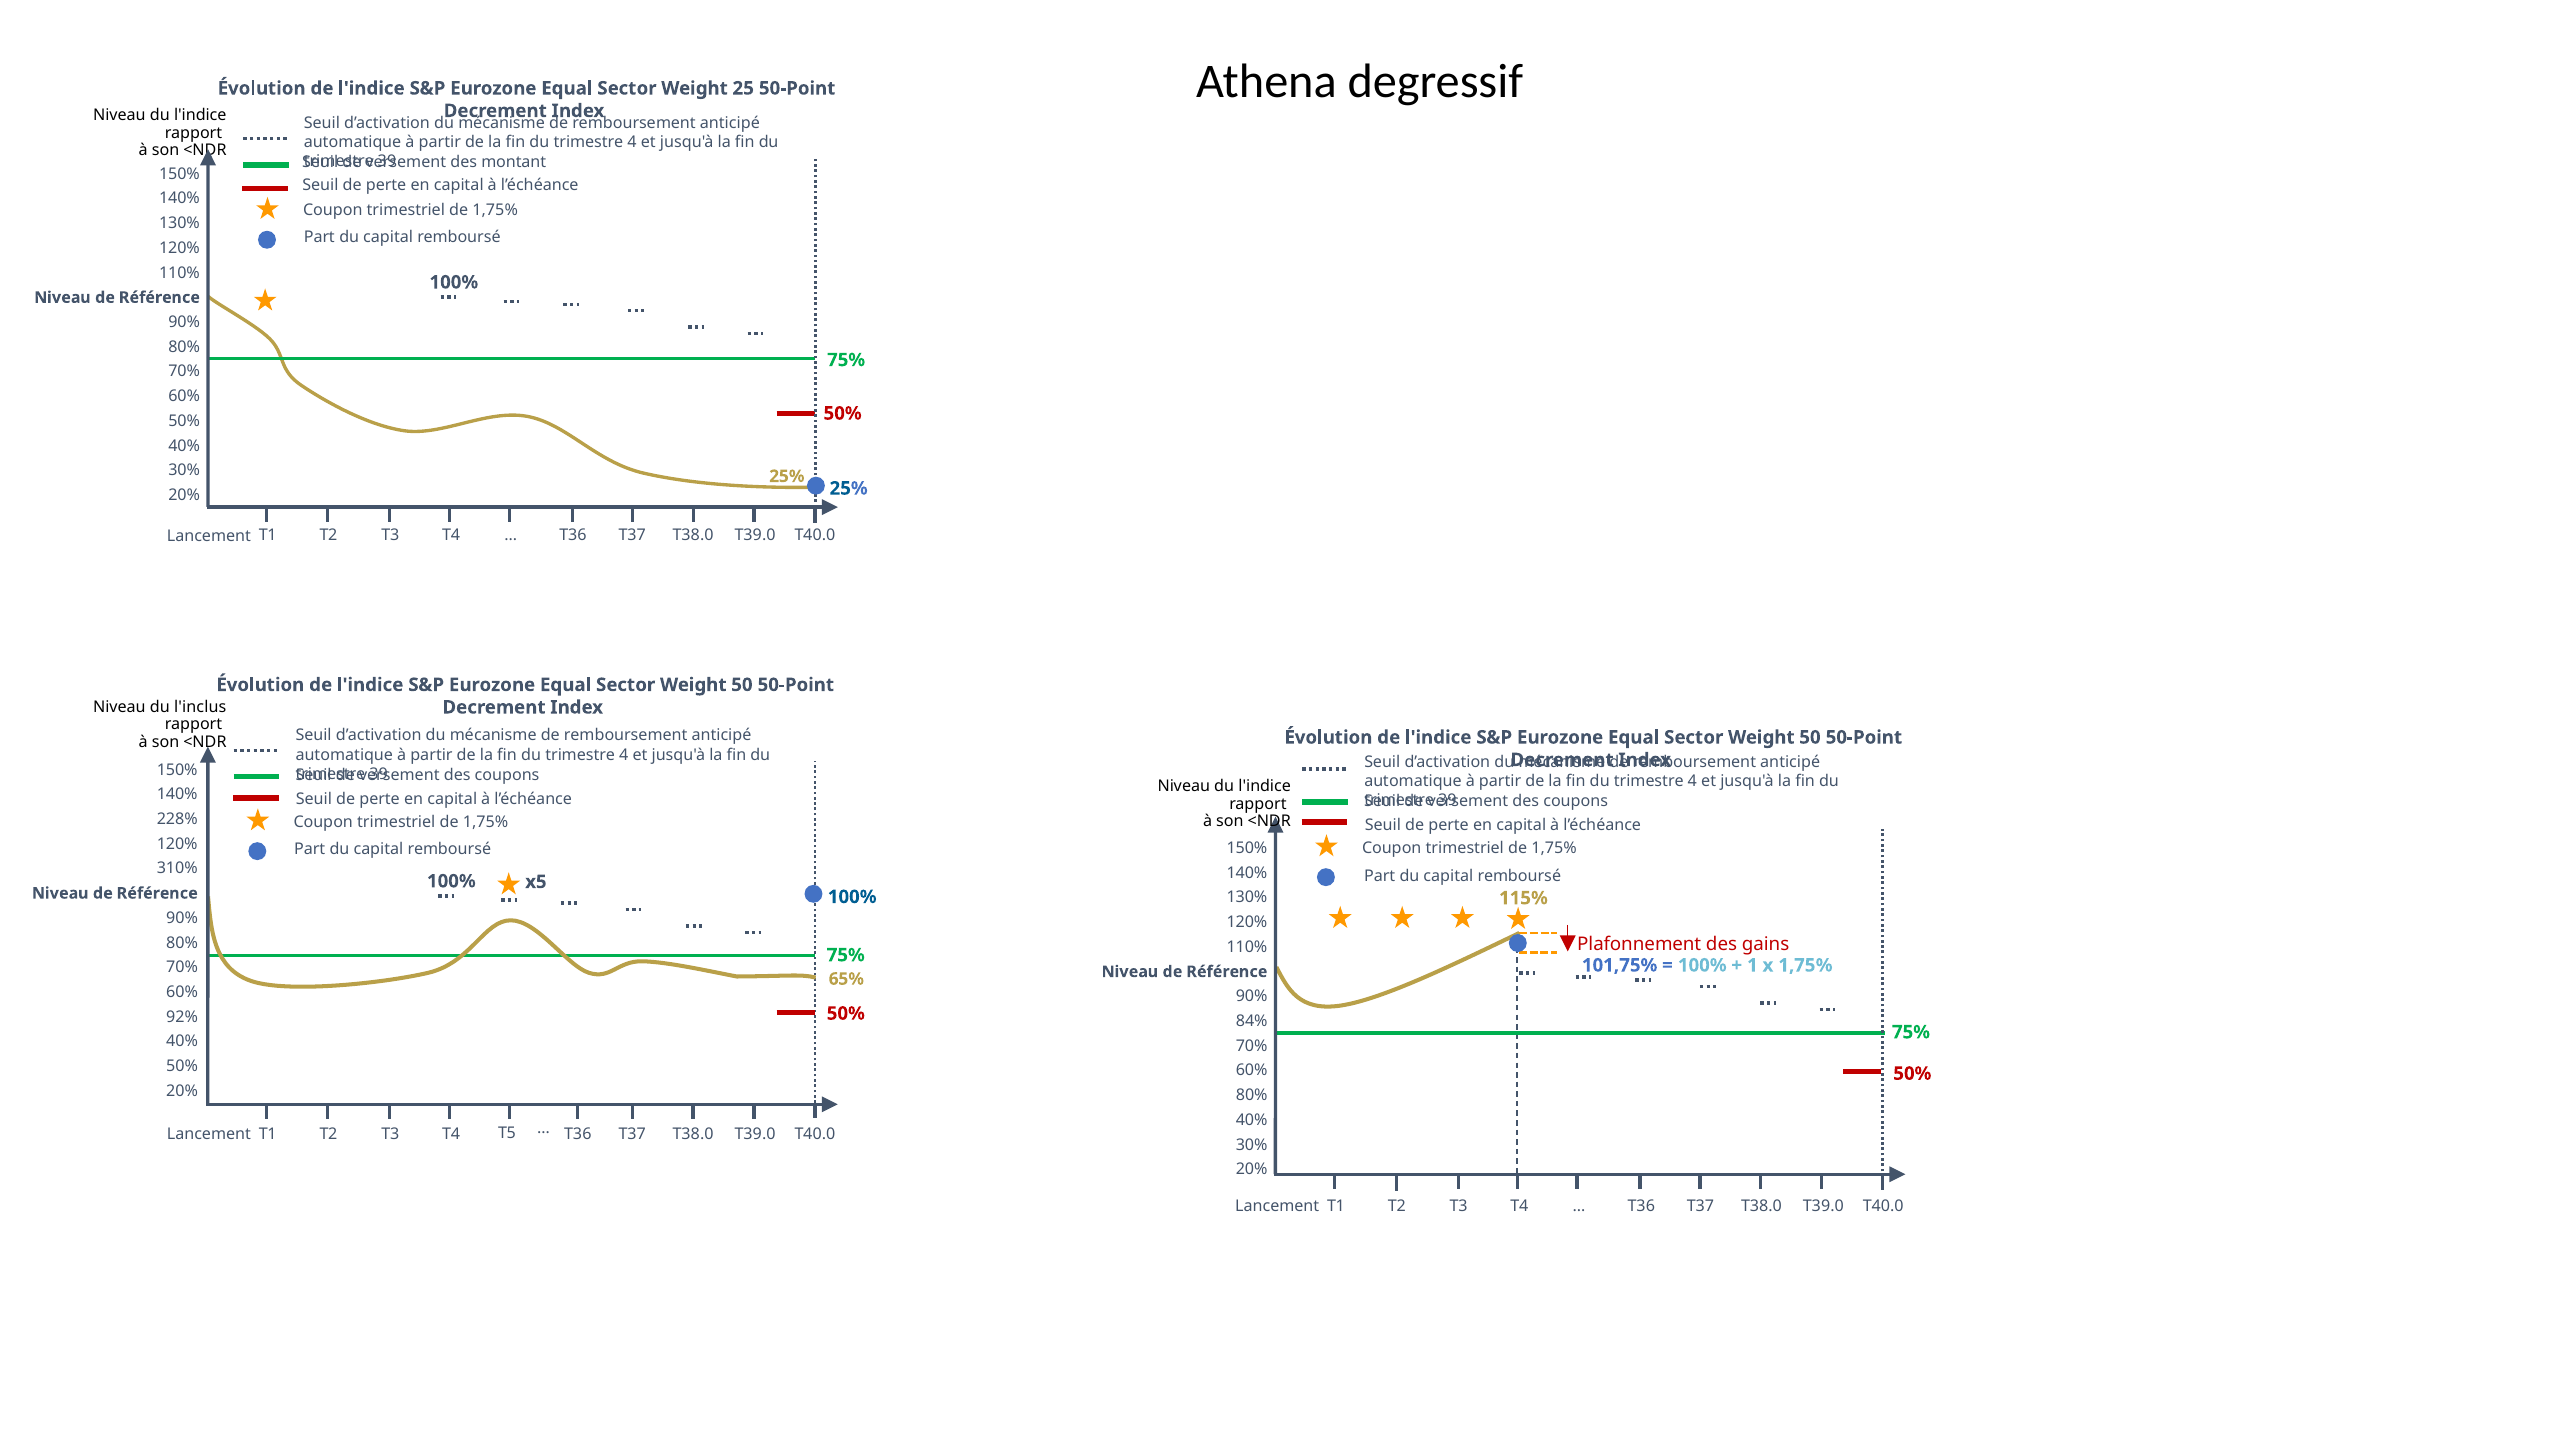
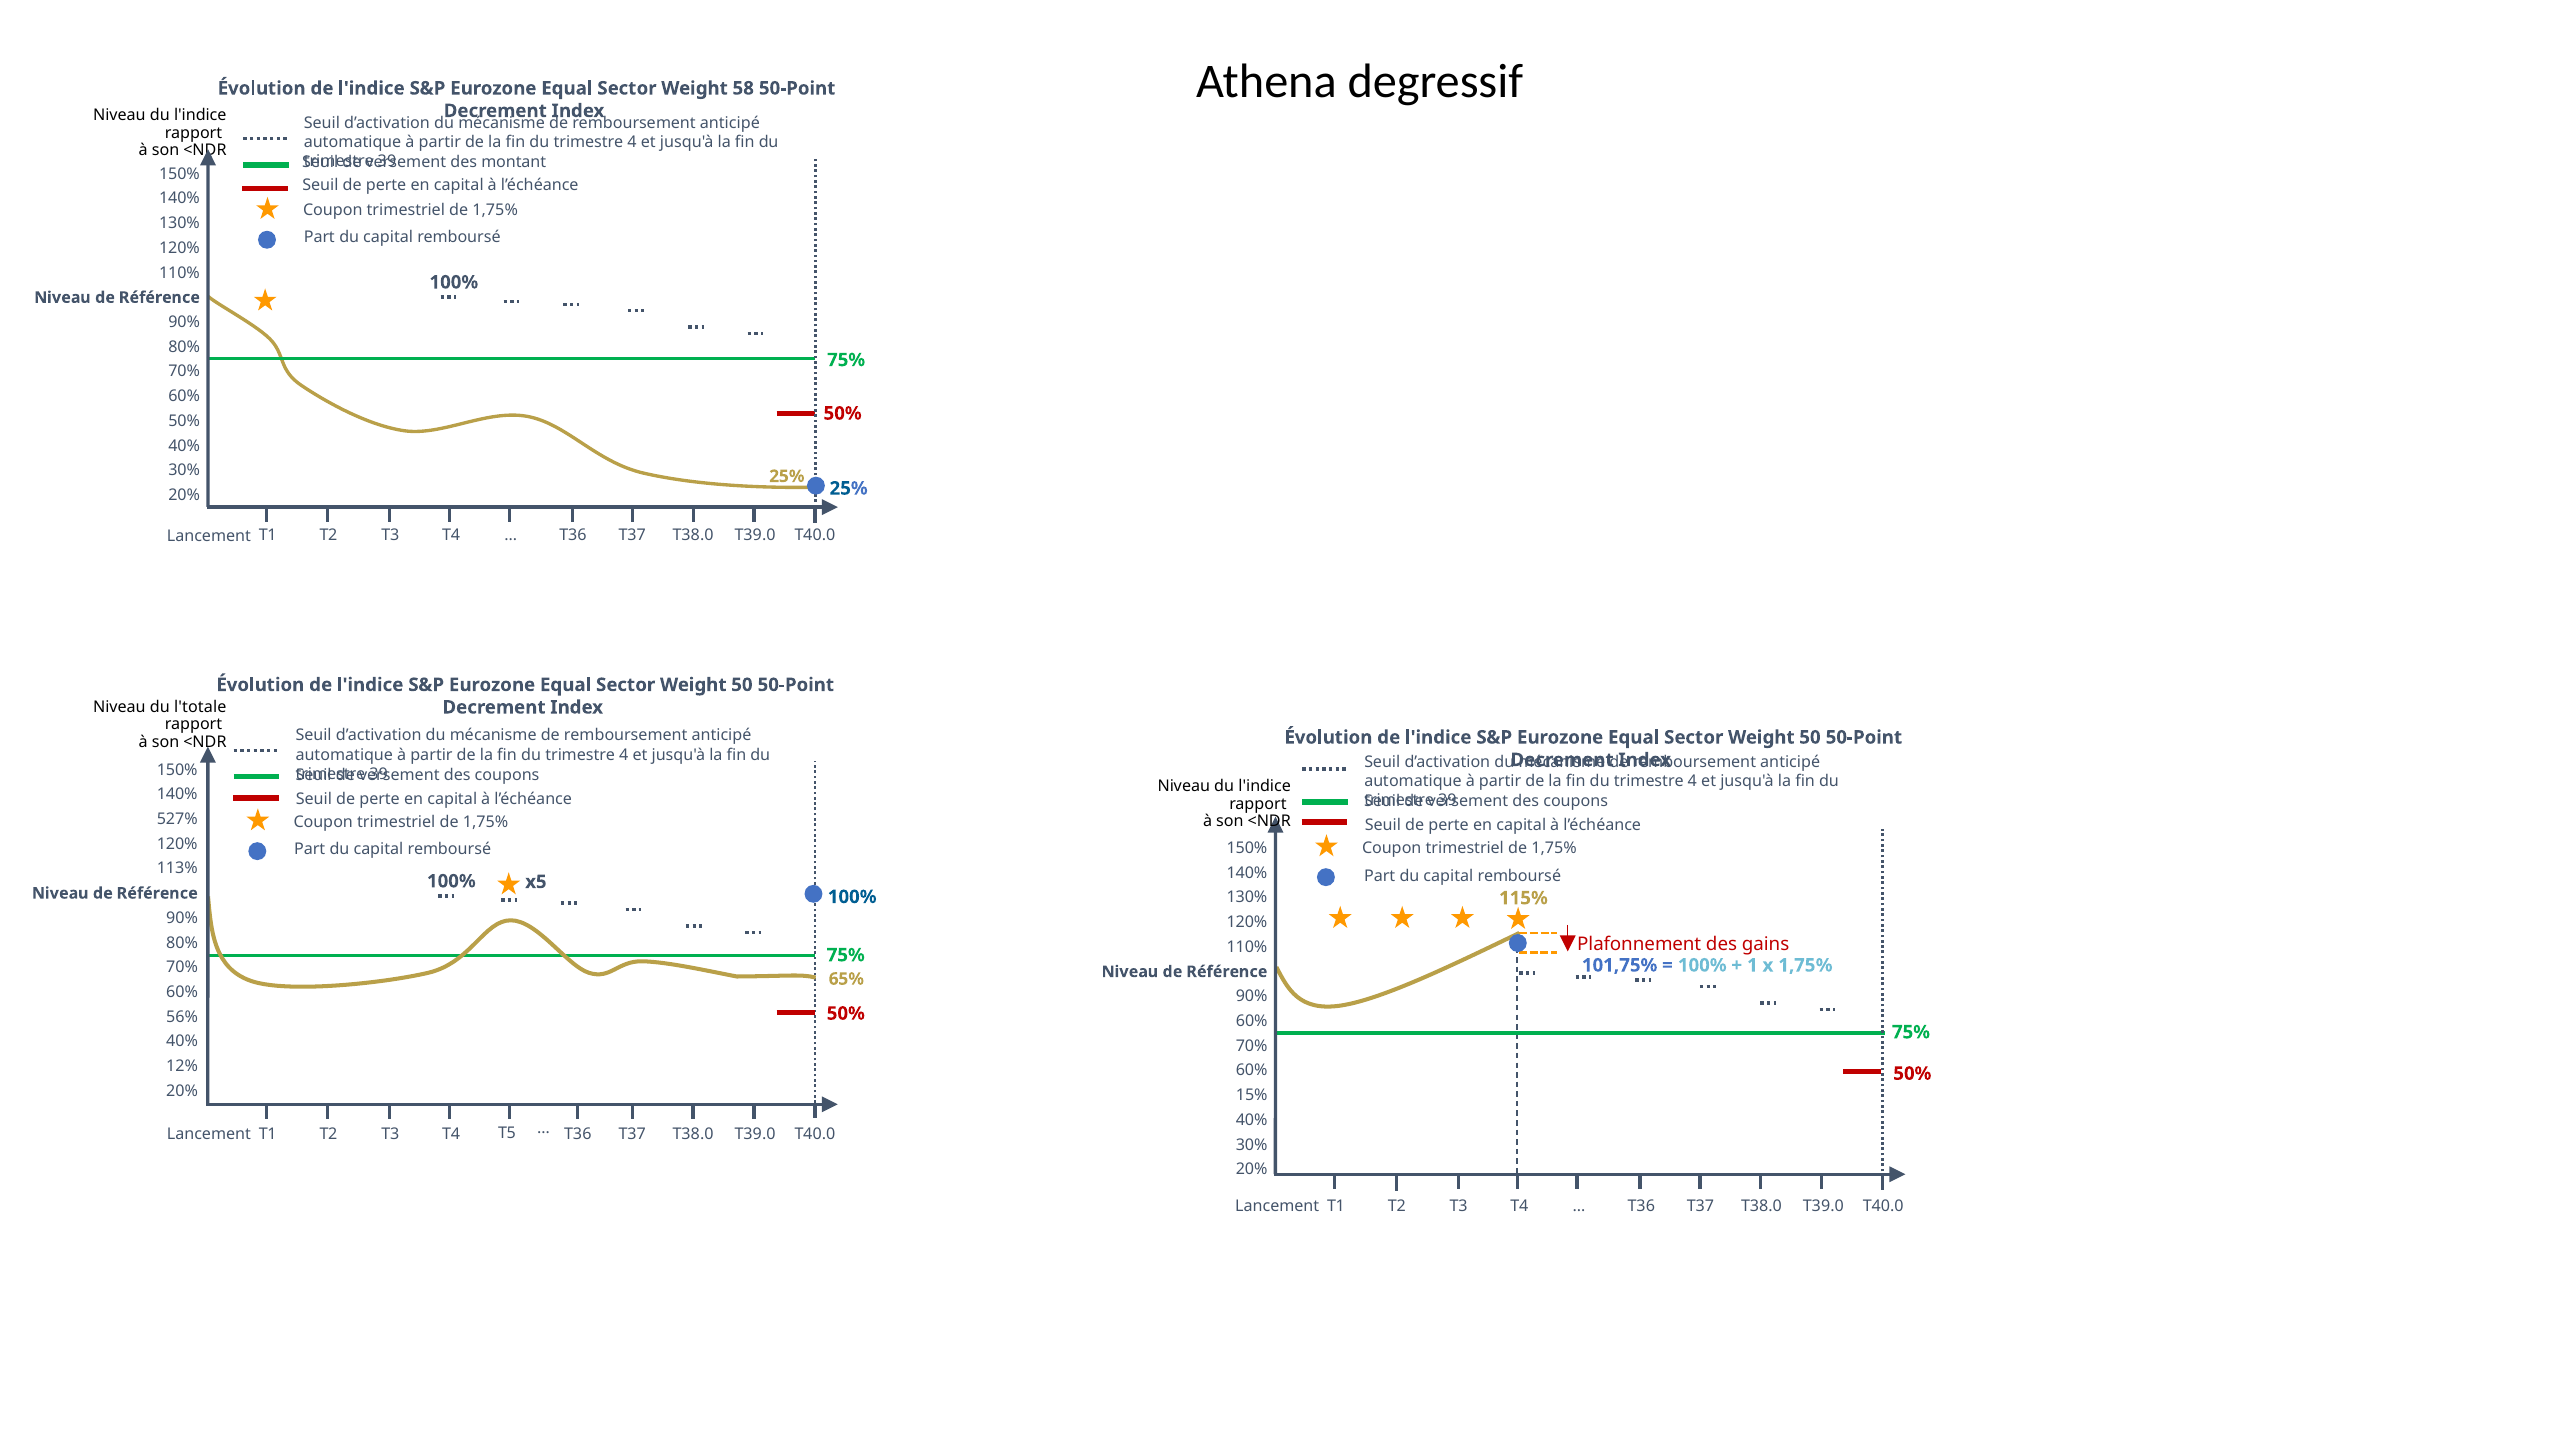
25: 25 -> 58
l'inclus: l'inclus -> l'totale
228%: 228% -> 527%
310%: 310% -> 113%
92%: 92% -> 56%
84% at (1252, 1021): 84% -> 60%
50% at (182, 1066): 50% -> 12%
80% at (1252, 1095): 80% -> 15%
